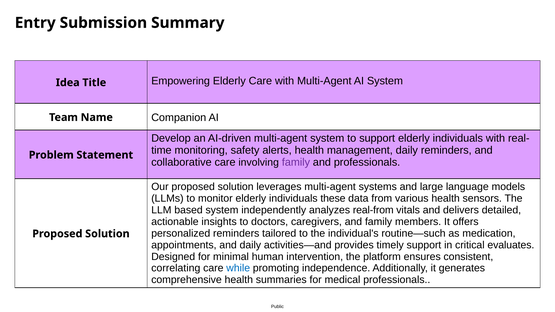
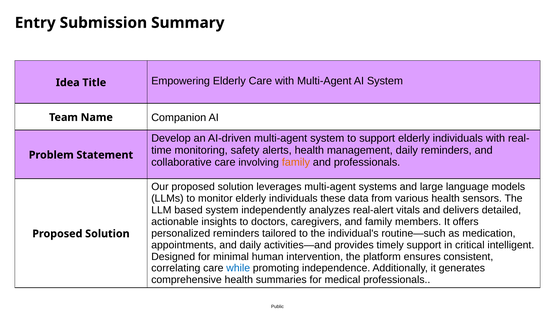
family at (296, 162) colour: purple -> orange
real-from: real-from -> real-alert
evaluates: evaluates -> intelligent
